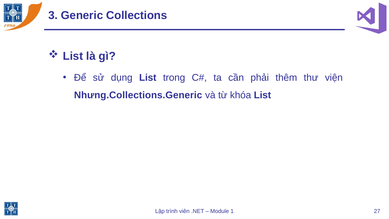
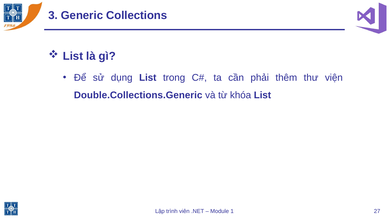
Nhưng.Collections.Generic: Nhưng.Collections.Generic -> Double.Collections.Generic
